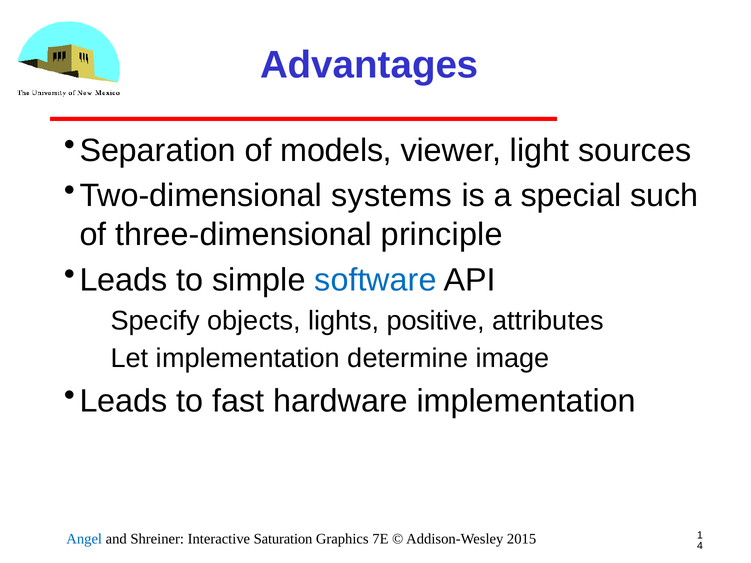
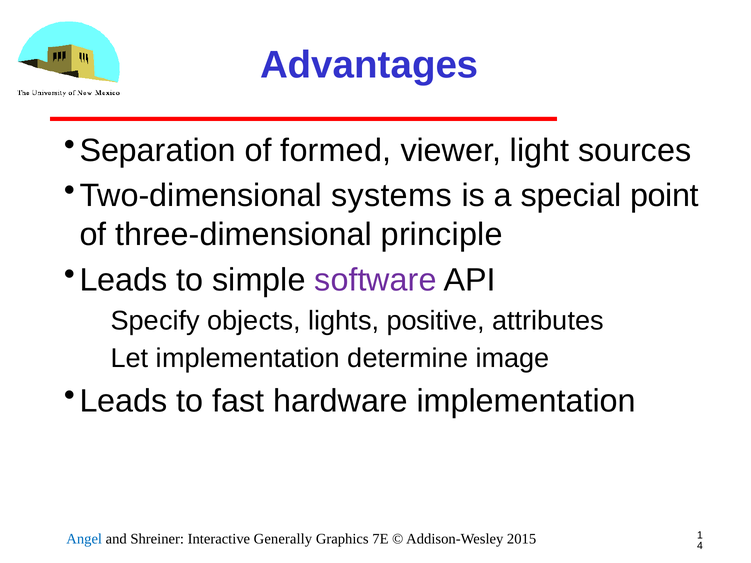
models: models -> formed
such: such -> point
software colour: blue -> purple
Saturation: Saturation -> Generally
